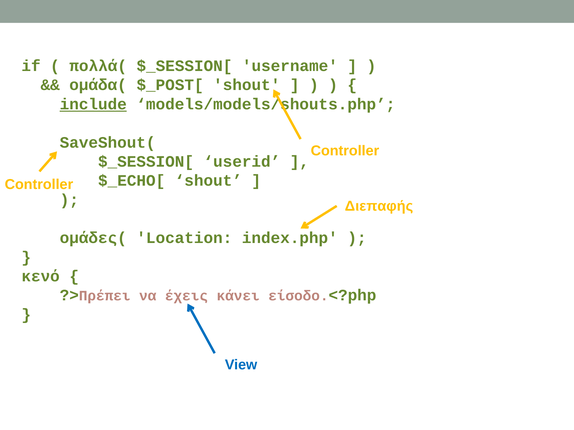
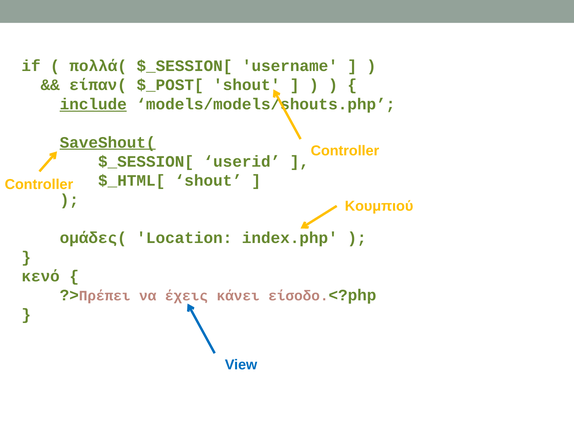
ομάδα(: ομάδα( -> είπαν(
SaveShout( underline: none -> present
$_ECHO[: $_ECHO[ -> $_HTML[
Διεπαφής: Διεπαφής -> Κουμπιού
